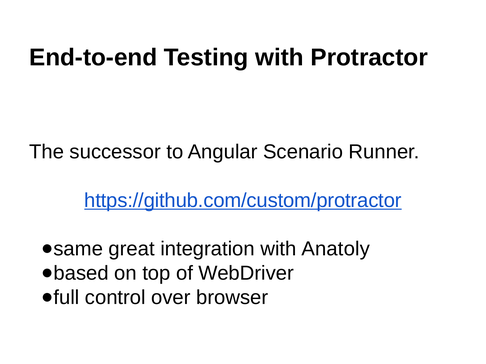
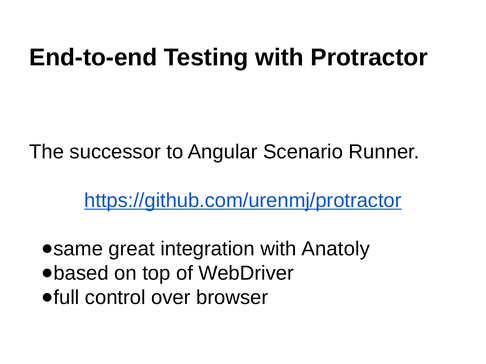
https://github.com/custom/protractor: https://github.com/custom/protractor -> https://github.com/urenmj/protractor
